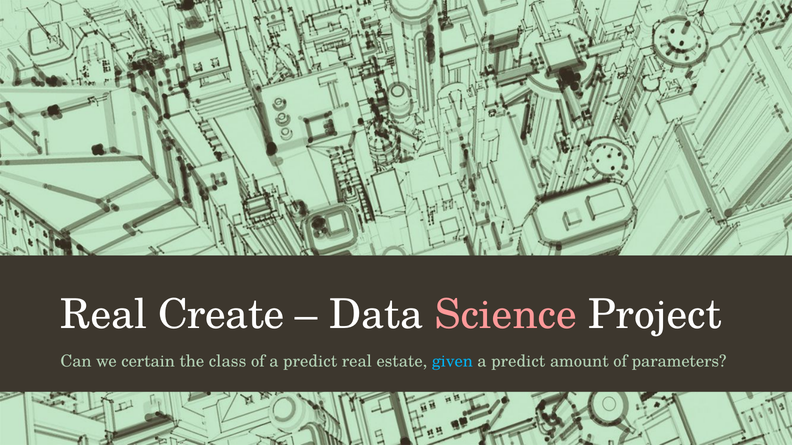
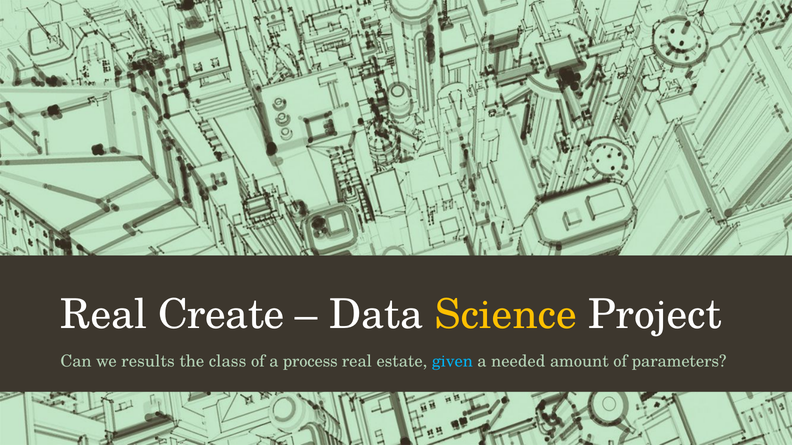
Science colour: pink -> yellow
certain: certain -> results
of a predict: predict -> process
predict at (518, 362): predict -> needed
